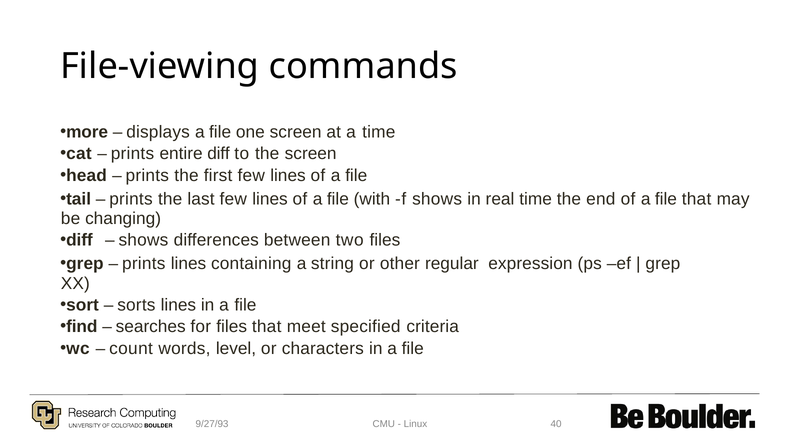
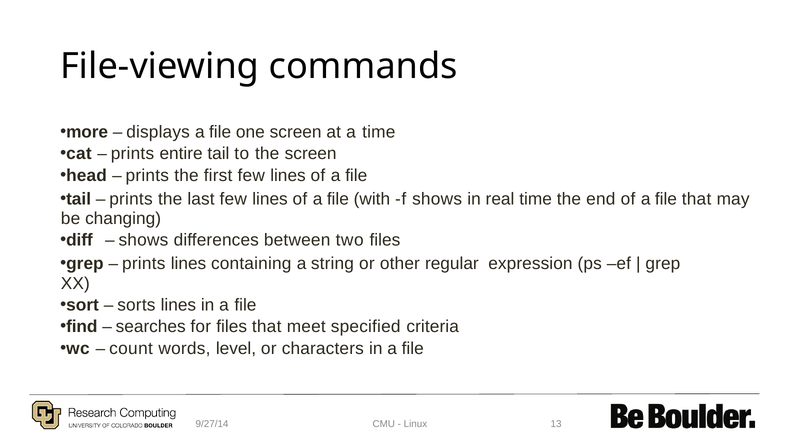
entire diff: diff -> tail
9/27/93: 9/27/93 -> 9/27/14
40: 40 -> 13
